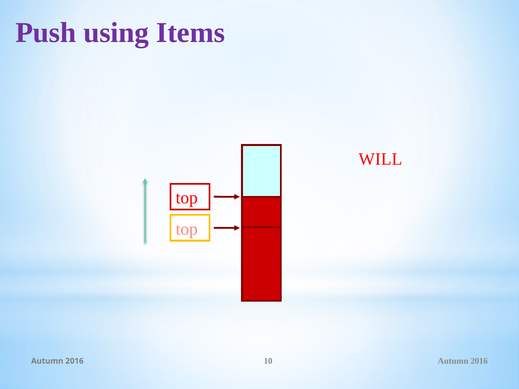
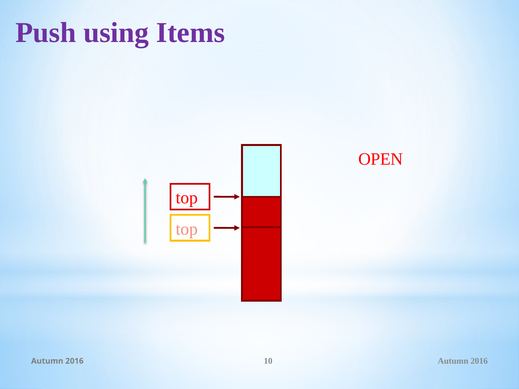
WILL: WILL -> OPEN
